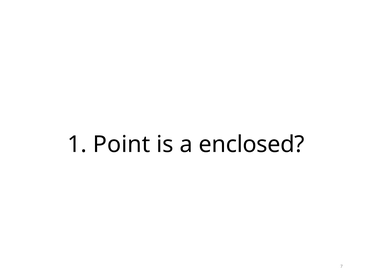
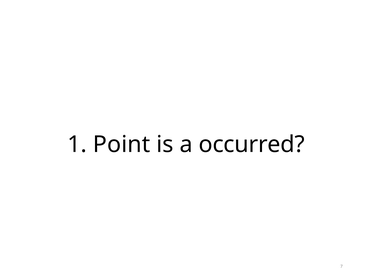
enclosed: enclosed -> occurred
